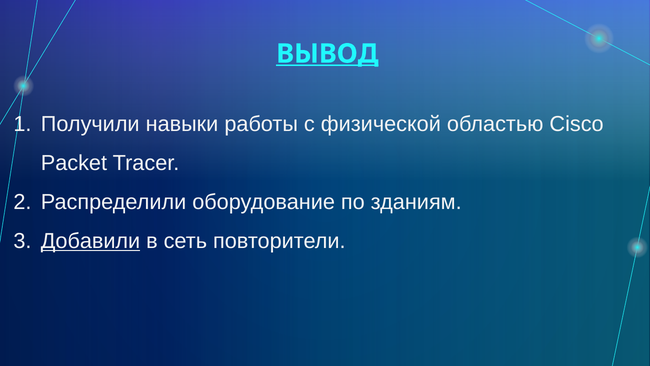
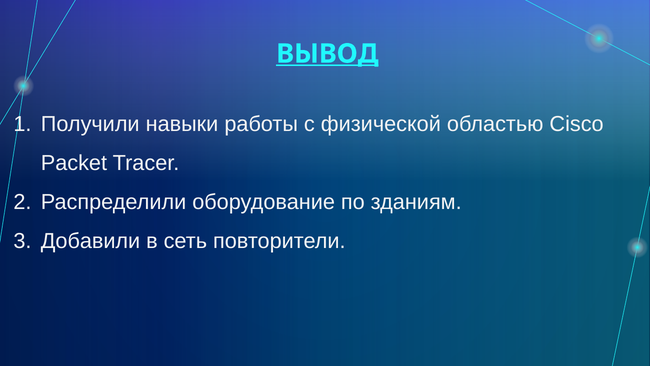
Добавили underline: present -> none
